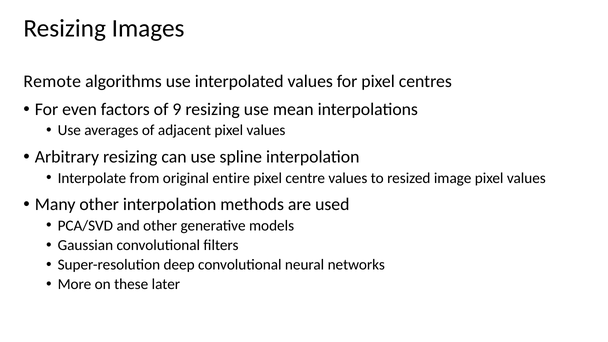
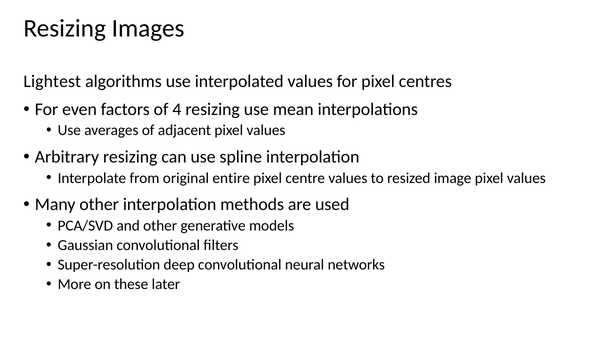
Remote: Remote -> Lightest
9: 9 -> 4
